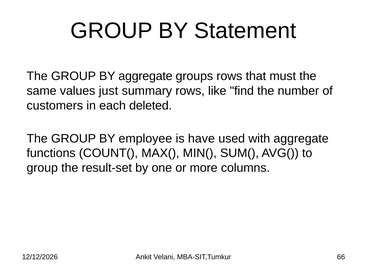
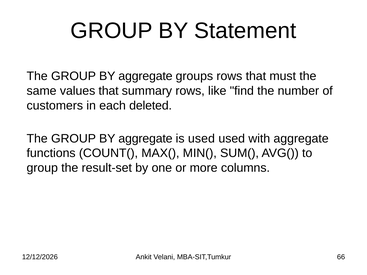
values just: just -> that
employee at (145, 139): employee -> aggregate
is have: have -> used
